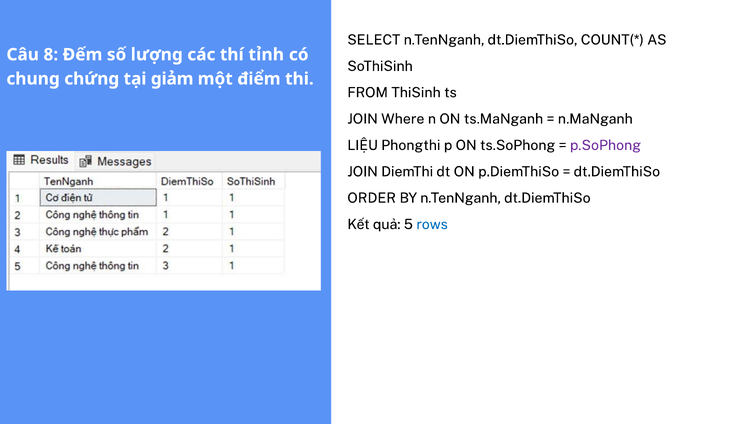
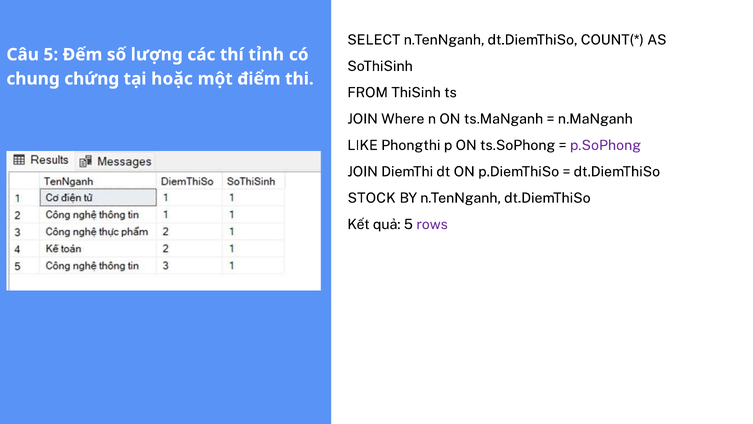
Câu 8: 8 -> 5
giảm: giảm -> hoặc
LIỆU: LIỆU -> LIKE
ORDER: ORDER -> STOCK
rows colour: blue -> purple
